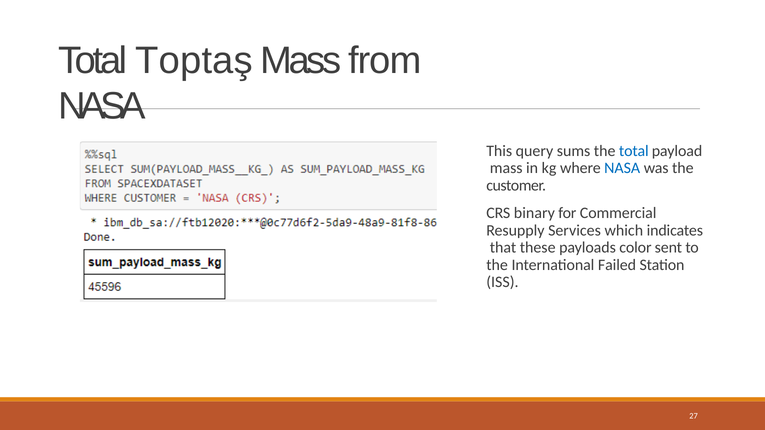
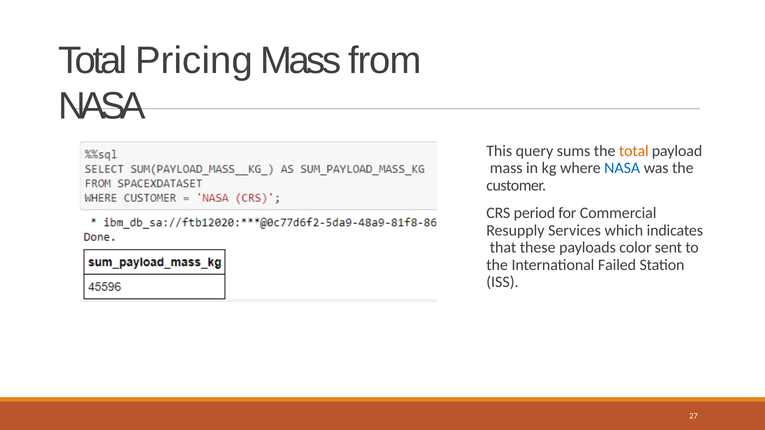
Toptaş: Toptaş -> Pricing
total at (634, 151) colour: blue -> orange
binary: binary -> period
